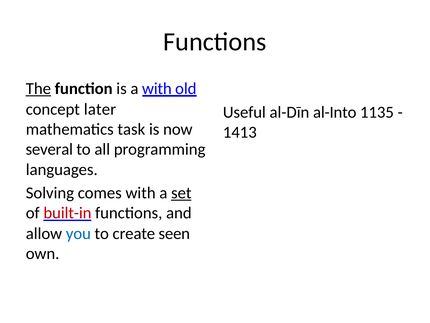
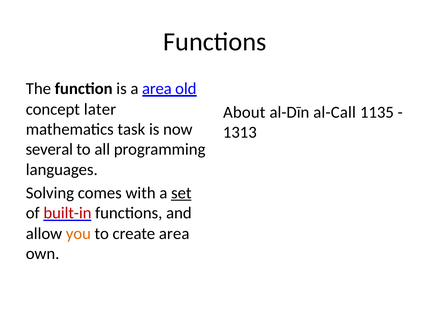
The underline: present -> none
a with: with -> area
Useful: Useful -> About
al-Into: al-Into -> al-Call
1413: 1413 -> 1313
you colour: blue -> orange
create seen: seen -> area
